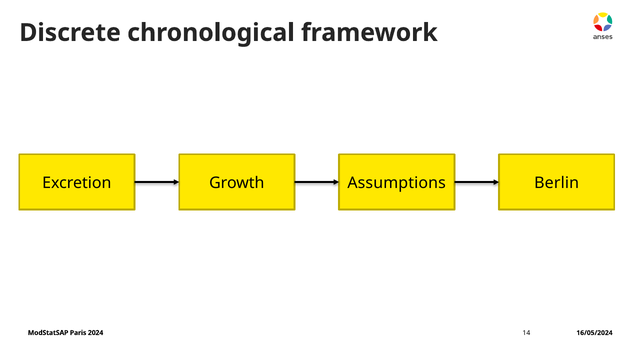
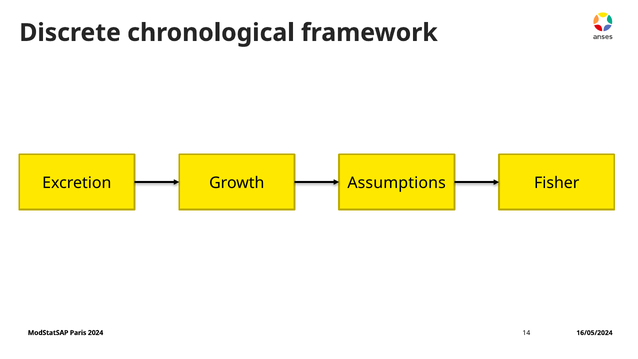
Berlin: Berlin -> Fisher
